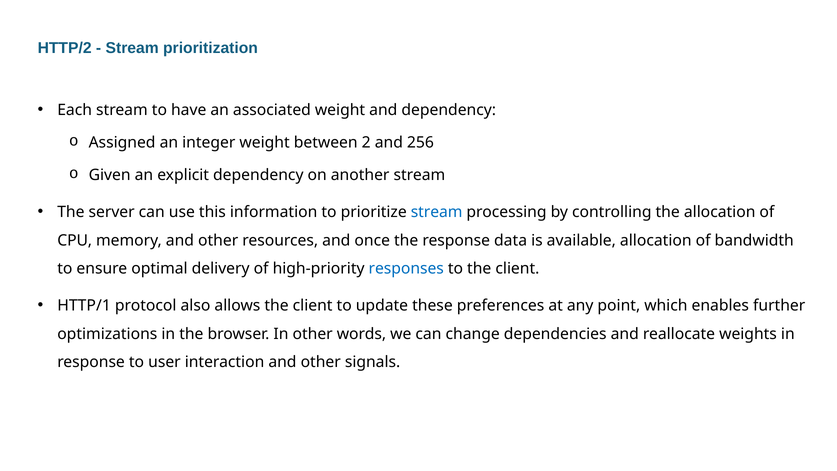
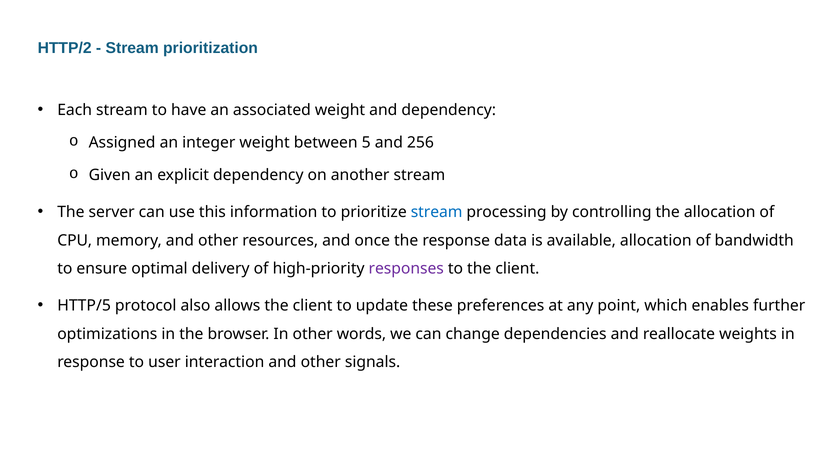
2: 2 -> 5
responses colour: blue -> purple
HTTP/1: HTTP/1 -> HTTP/5
